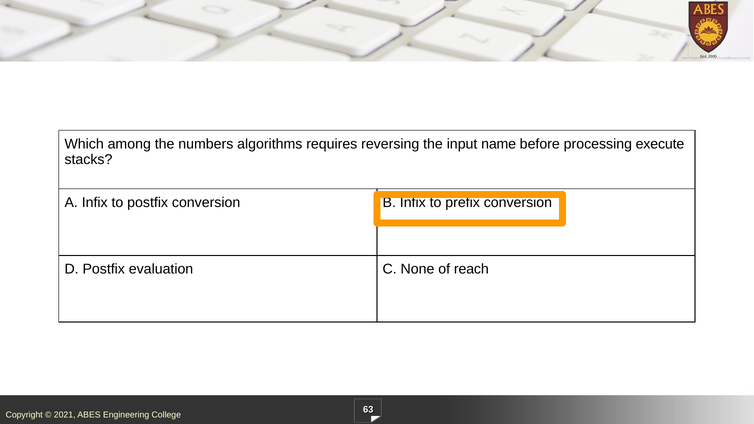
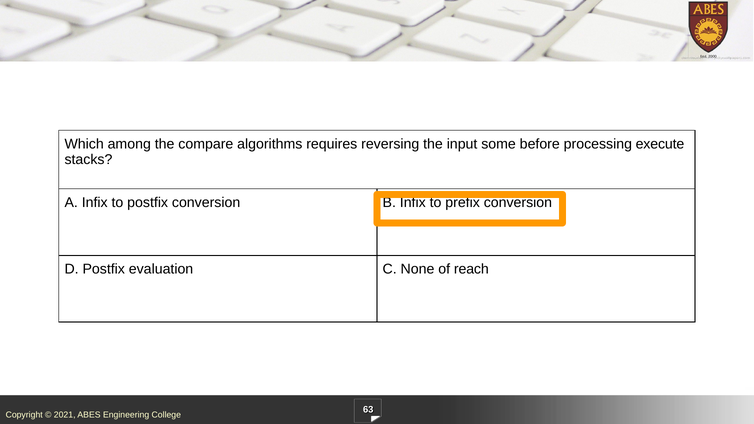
numbers: numbers -> compare
name: name -> some
